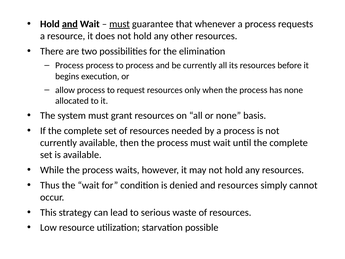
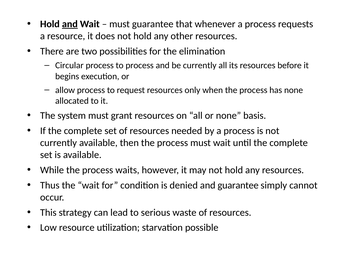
must at (120, 24) underline: present -> none
Process at (69, 65): Process -> Circular
and resources: resources -> guarantee
